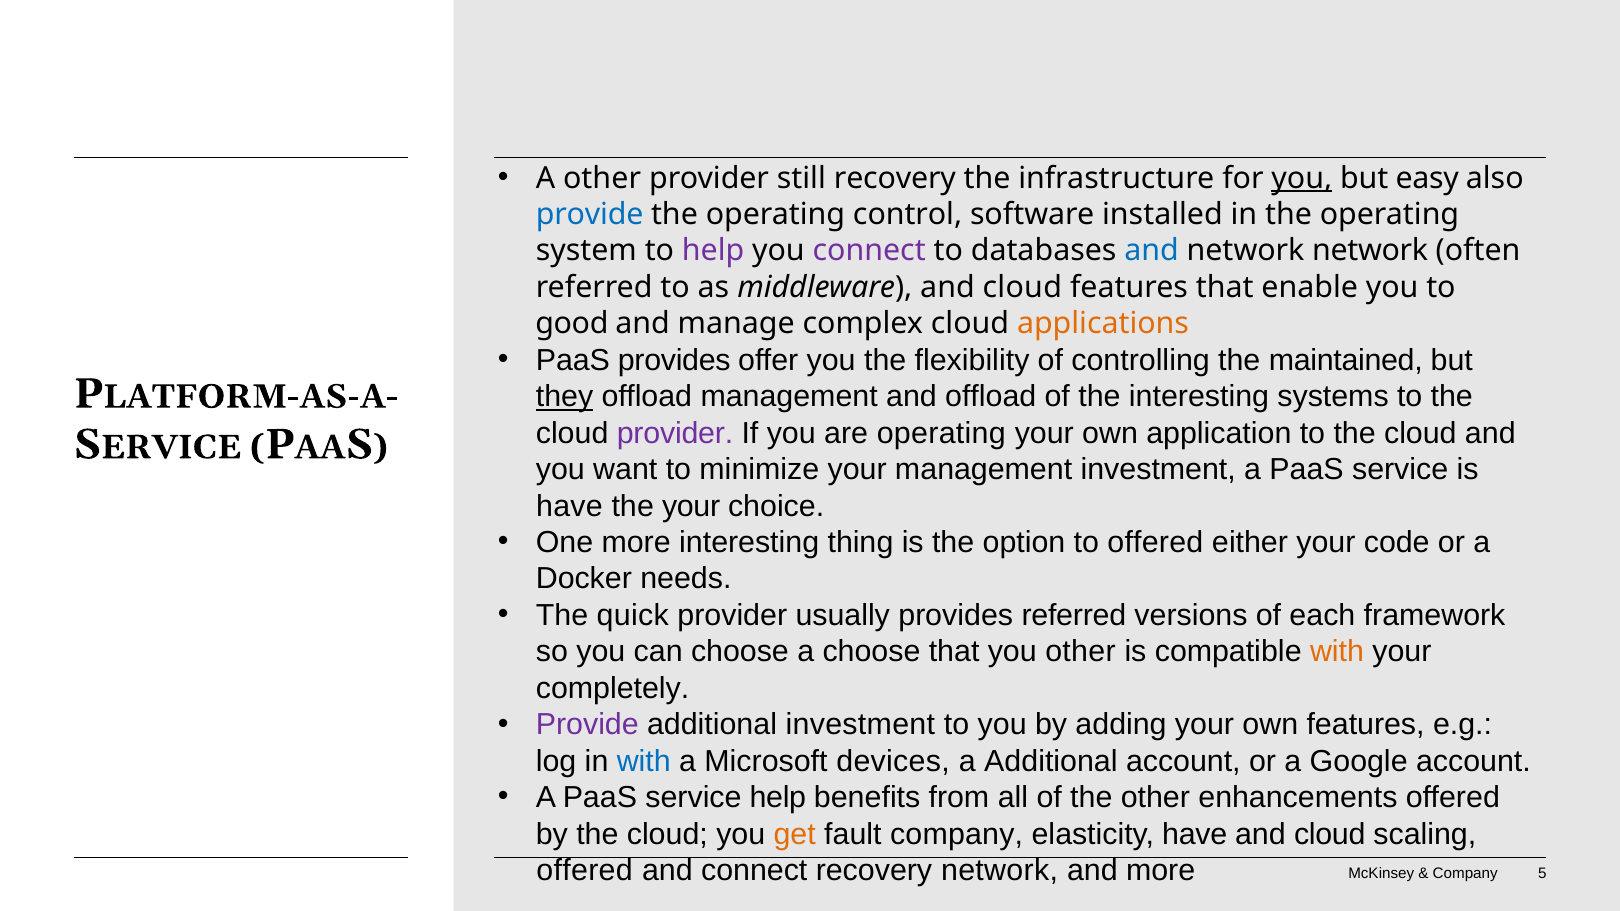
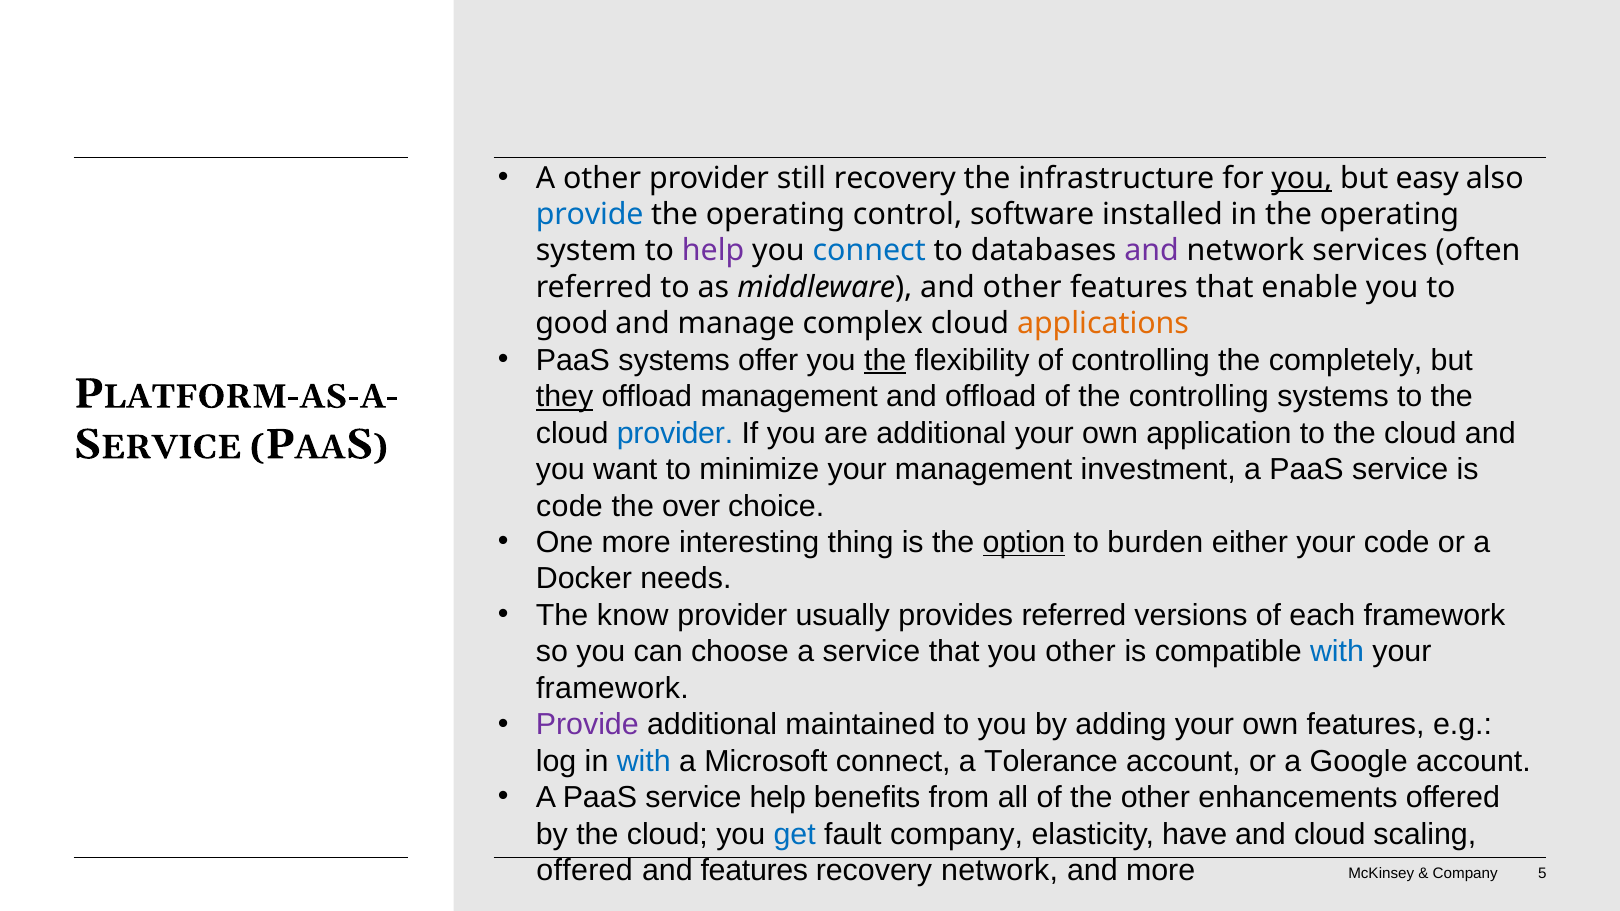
connect at (869, 251) colour: purple -> blue
and at (1152, 251) colour: blue -> purple
network network: network -> services
middleware and cloud: cloud -> other
PaaS provides: provides -> systems
the at (885, 360) underline: none -> present
maintained: maintained -> completely
the interesting: interesting -> controlling
provider at (675, 433) colour: purple -> blue
are operating: operating -> additional
have at (569, 506): have -> code
the your: your -> over
option underline: none -> present
to offered: offered -> burden
quick: quick -> know
a choose: choose -> service
with at (1337, 652) colour: orange -> blue
completely at (613, 688): completely -> framework
additional investment: investment -> maintained
Microsoft devices: devices -> connect
a Additional: Additional -> Tolerance
get colour: orange -> blue
and connect: connect -> features
